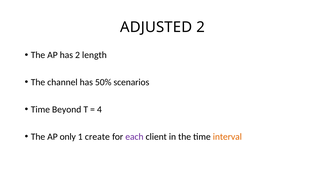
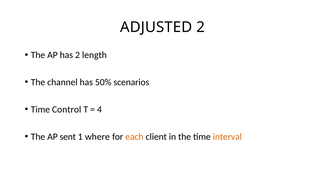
Beyond: Beyond -> Control
only: only -> sent
create: create -> where
each colour: purple -> orange
